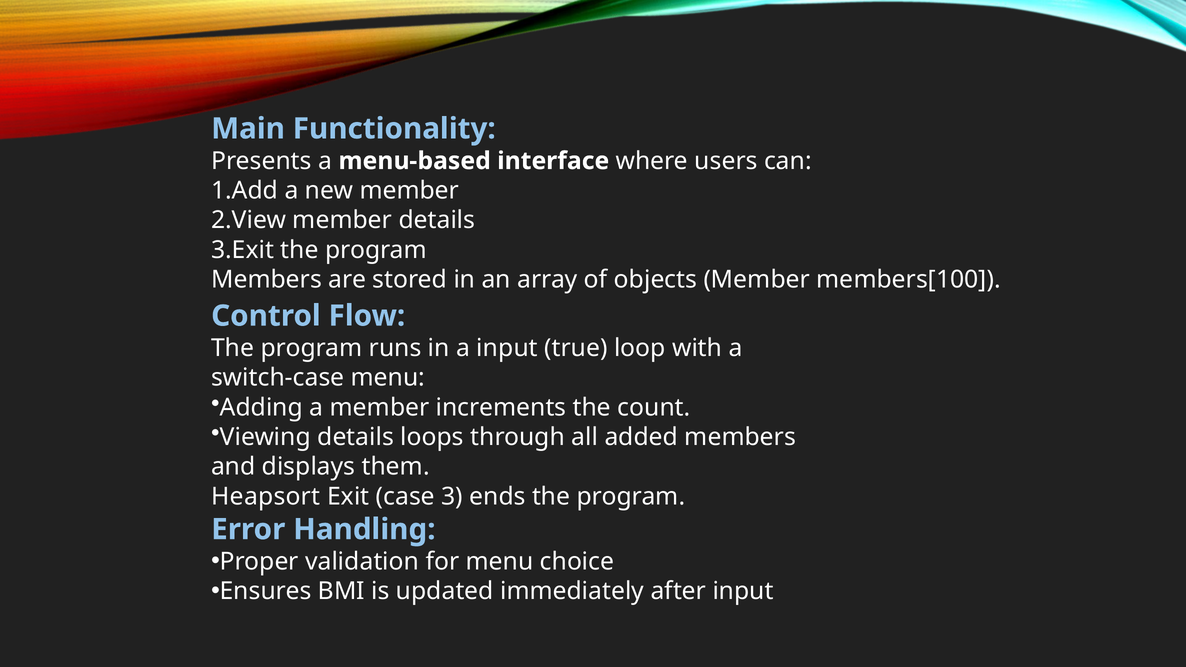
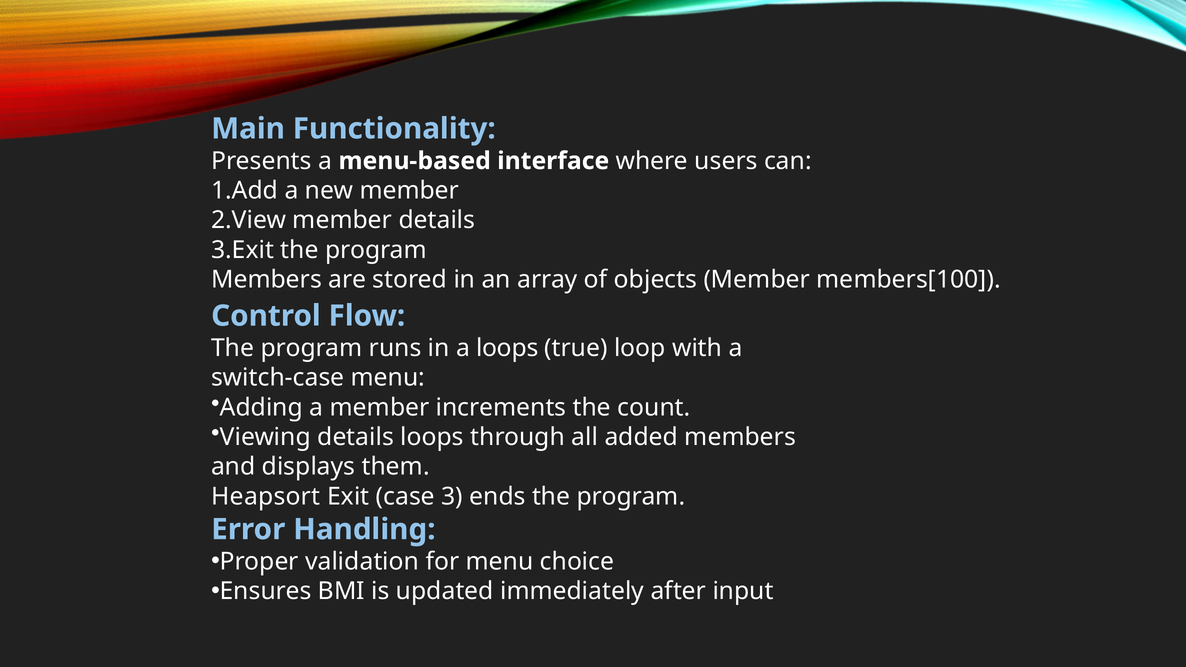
a input: input -> loops
